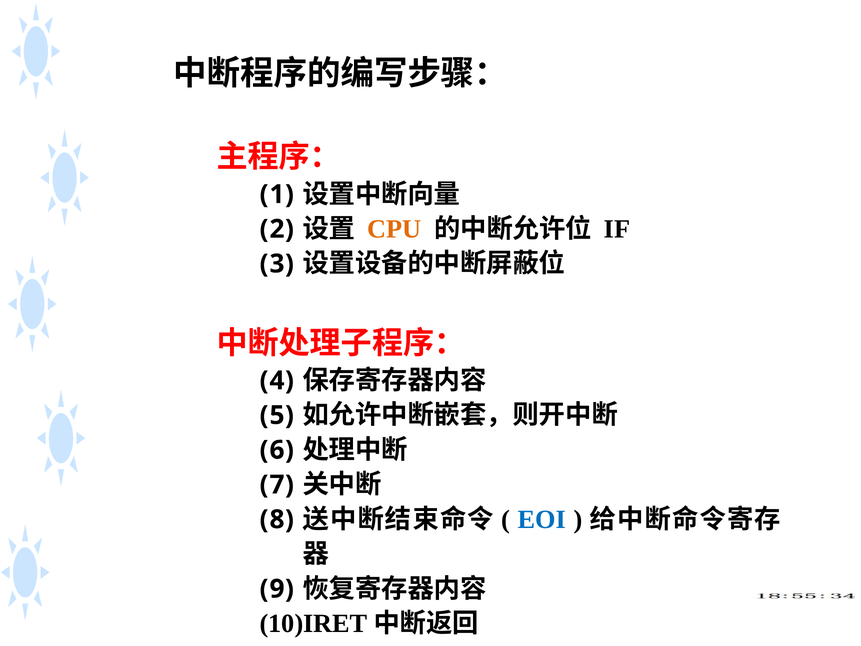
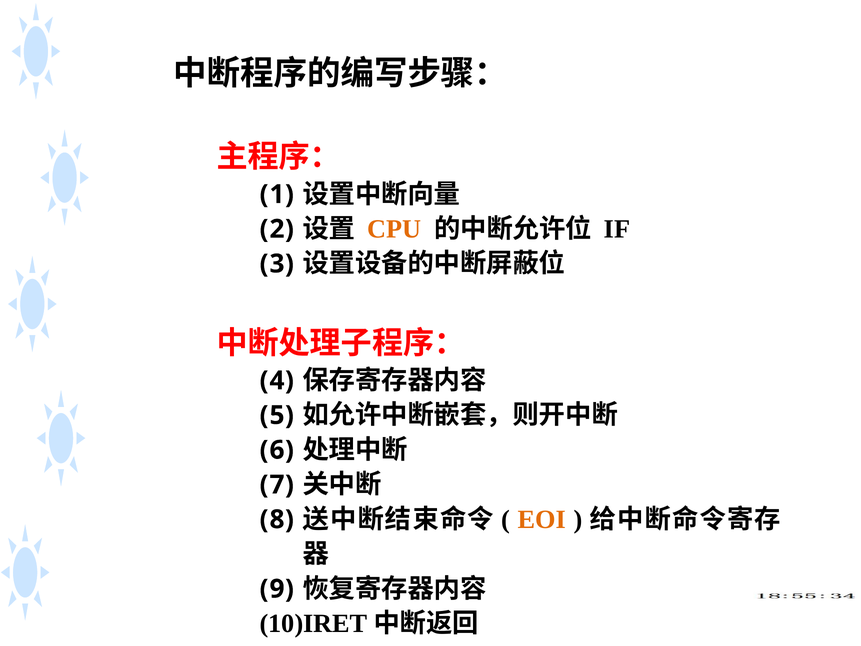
EOI colour: blue -> orange
